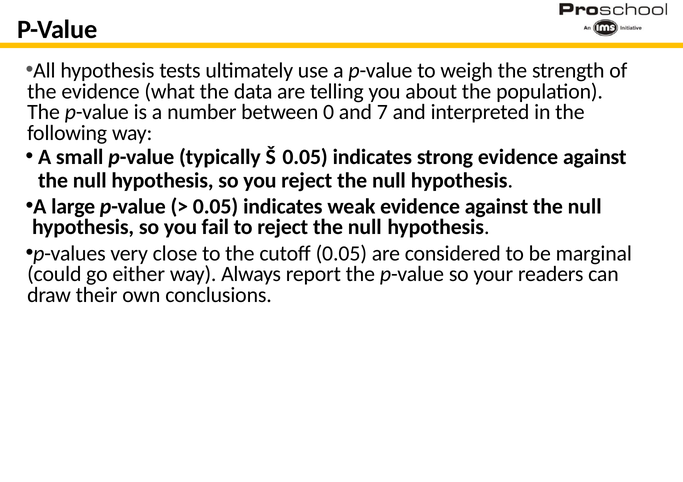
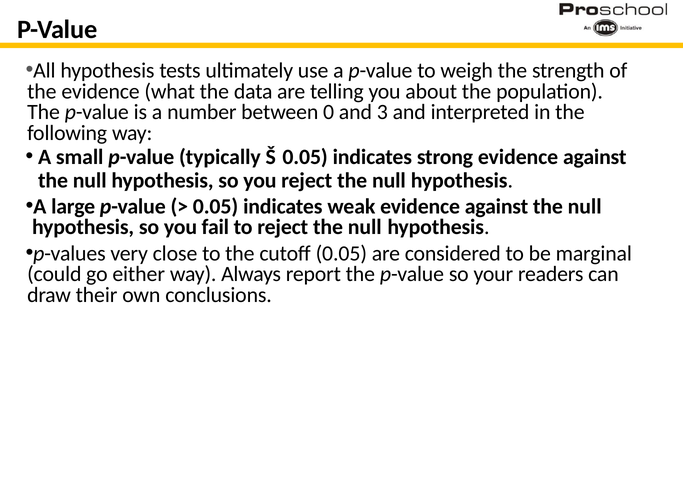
7: 7 -> 3
